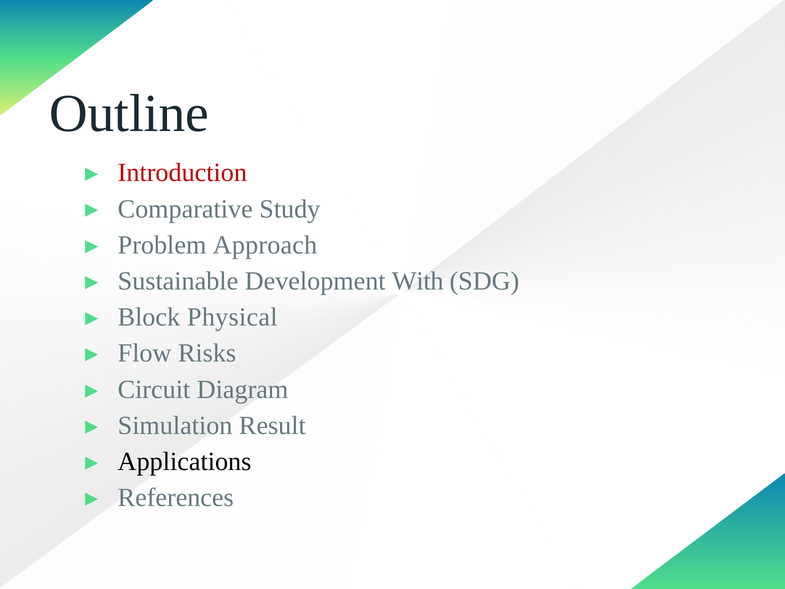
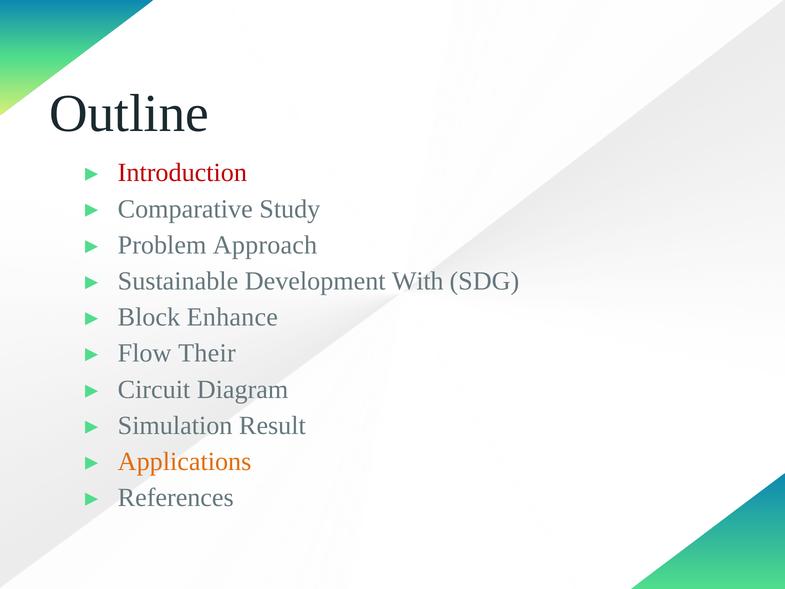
Physical: Physical -> Enhance
Risks: Risks -> Their
Applications colour: black -> orange
